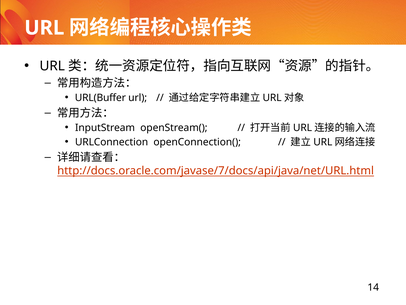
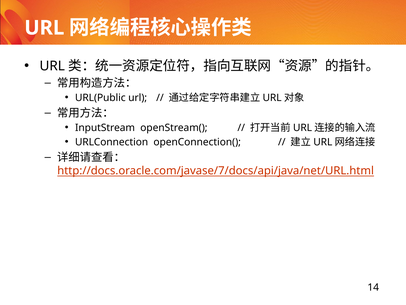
URL(Buffer: URL(Buffer -> URL(Public
